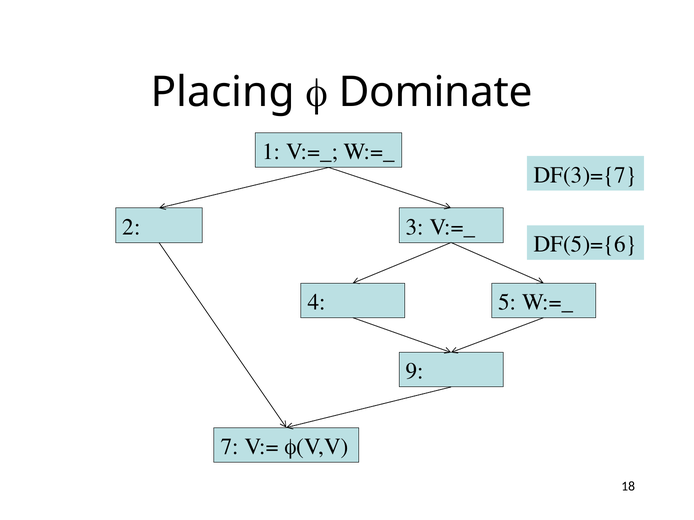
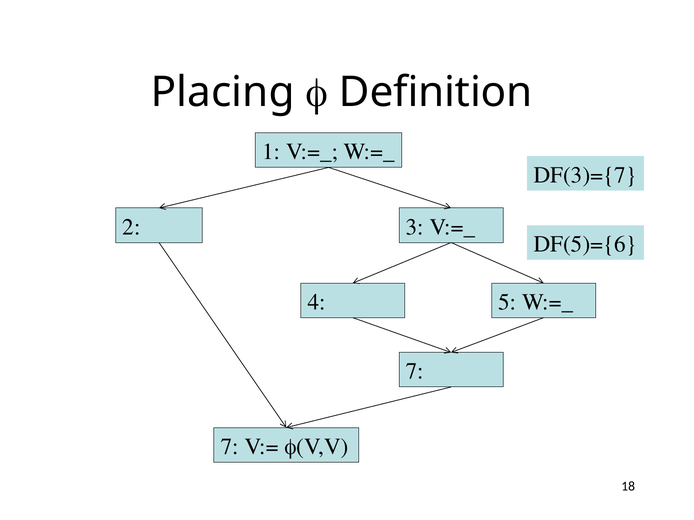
Dominate: Dominate -> Definition
9 at (415, 372): 9 -> 7
